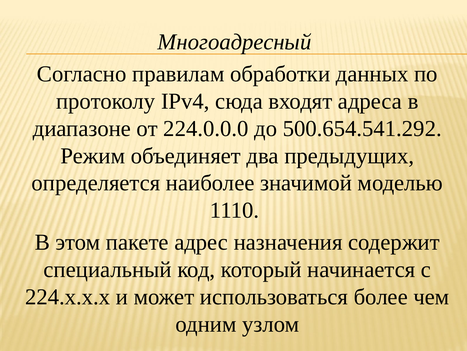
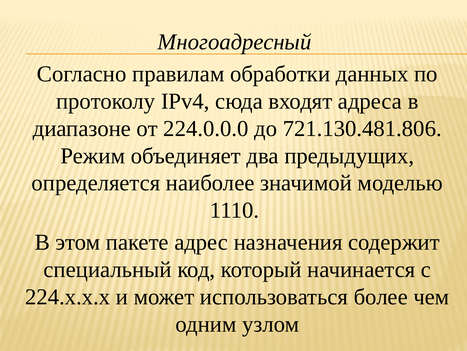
500.654.541.292: 500.654.541.292 -> 721.130.481.806
